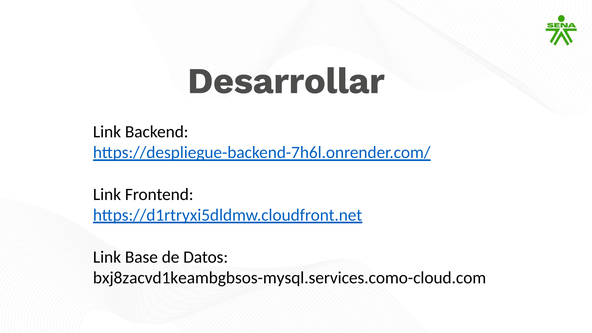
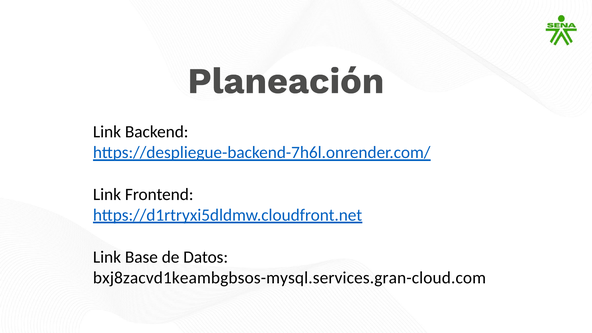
Desarrollar: Desarrollar -> Planeación
bxj8zacvd1keambgbsos-mysql.services.como-cloud.com: bxj8zacvd1keambgbsos-mysql.services.como-cloud.com -> bxj8zacvd1keambgbsos-mysql.services.gran-cloud.com
